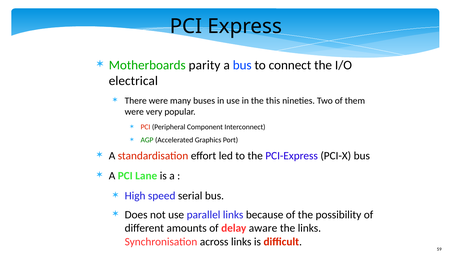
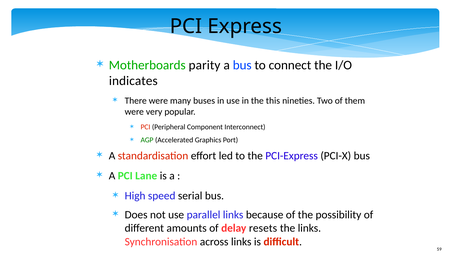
electrical: electrical -> indicates
aware: aware -> resets
